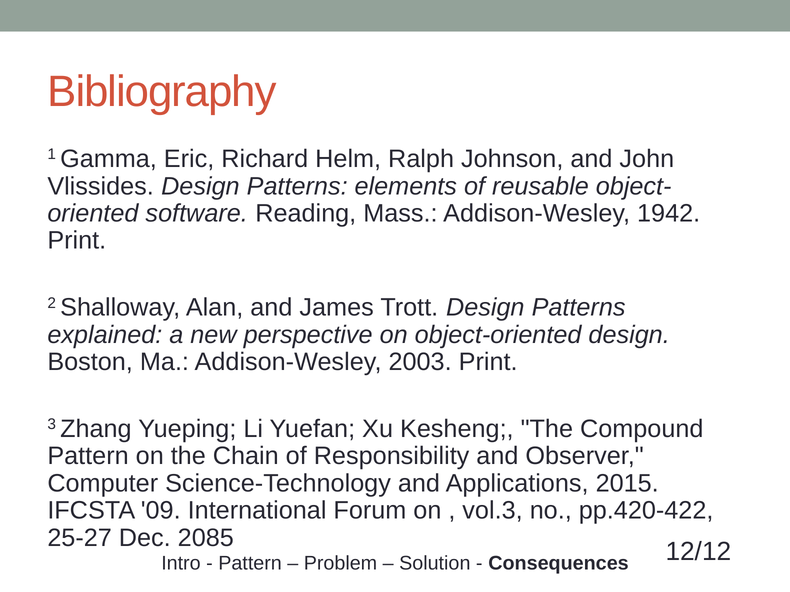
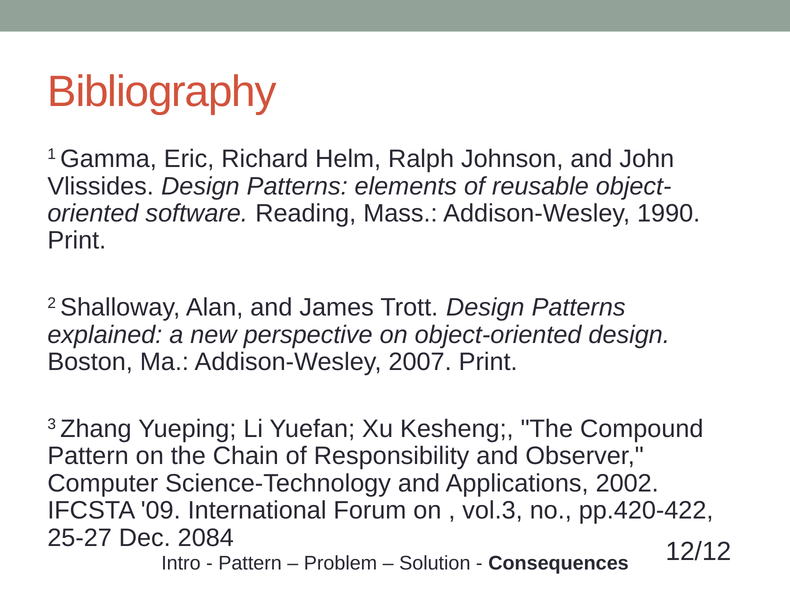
1942: 1942 -> 1990
2003: 2003 -> 2007
2015: 2015 -> 2002
2085: 2085 -> 2084
